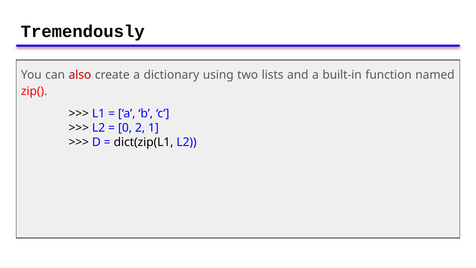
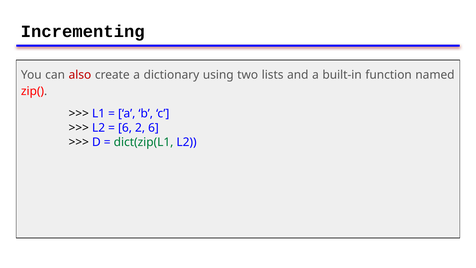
Tremendously: Tremendously -> Incrementing
0 at (125, 128): 0 -> 6
2 1: 1 -> 6
dict(zip(L1 colour: black -> green
